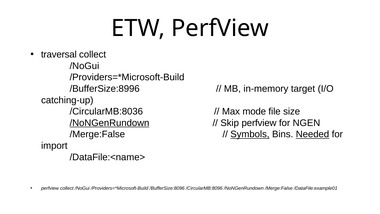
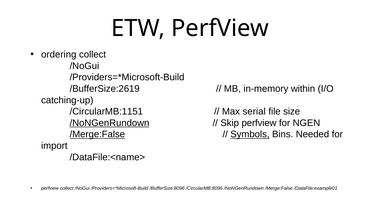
traversal: traversal -> ordering
/BufferSize:8996: /BufferSize:8996 -> /BufferSize:2619
target: target -> within
/CircularMB:8036: /CircularMB:8036 -> /CircularMB:1151
mode: mode -> serial
/Merge:False at (97, 134) underline: none -> present
Needed underline: present -> none
